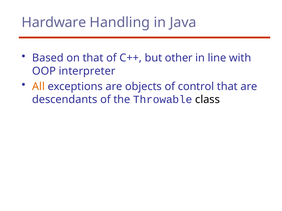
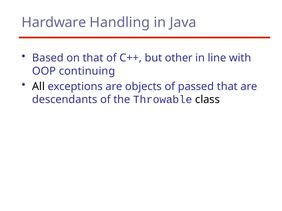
interpreter: interpreter -> continuing
All colour: orange -> black
control: control -> passed
